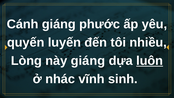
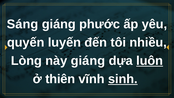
Cánh: Cánh -> Sáng
nhác: nhác -> thiên
sinh underline: none -> present
